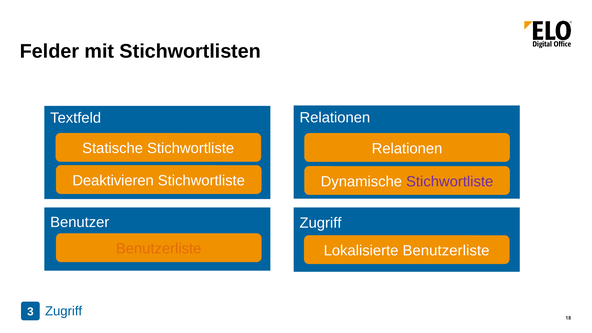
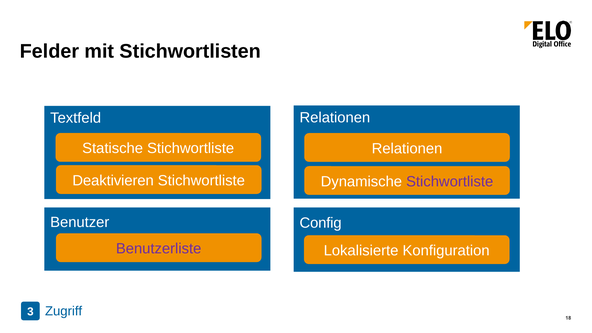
Zugriff at (321, 223): Zugriff -> Config
Benutzerliste at (159, 249) colour: orange -> purple
Lokalisierte Benutzerliste: Benutzerliste -> Konfiguration
